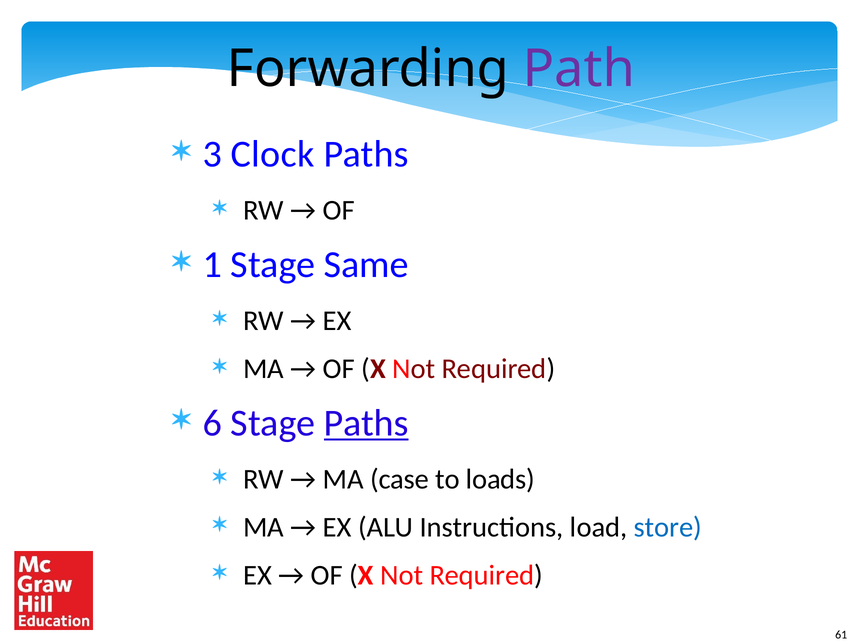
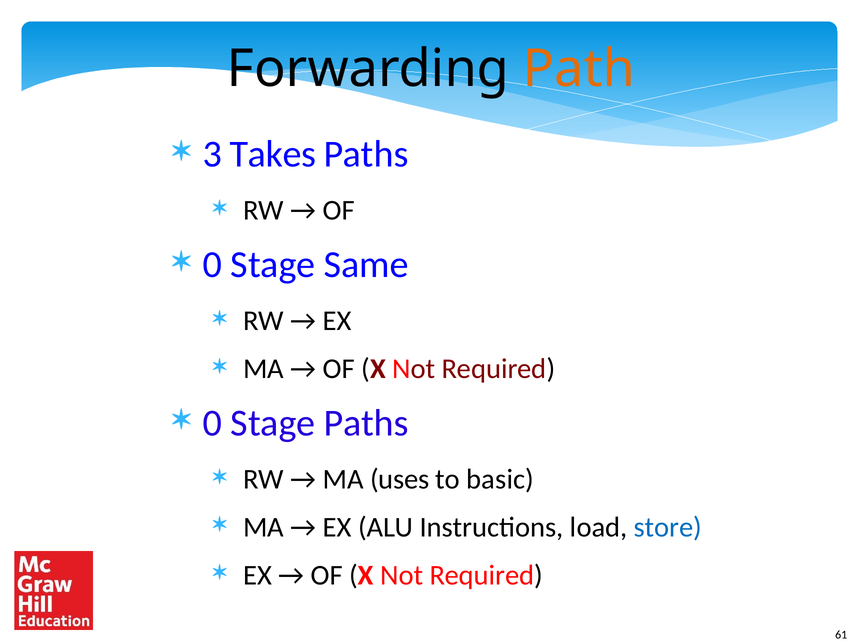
Path colour: purple -> orange
Clock: Clock -> Takes
1 at (212, 264): 1 -> 0
6 at (212, 423): 6 -> 0
Paths at (366, 423) underline: present -> none
case: case -> uses
loads: loads -> basic
